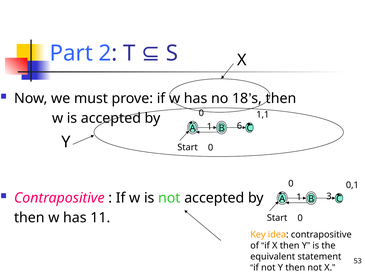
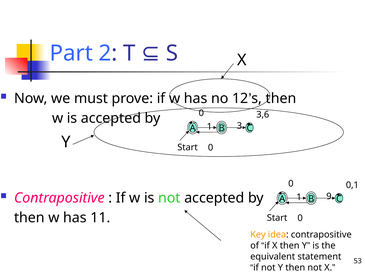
18: 18 -> 12
1,1: 1,1 -> 3,6
6: 6 -> 3
3: 3 -> 9
